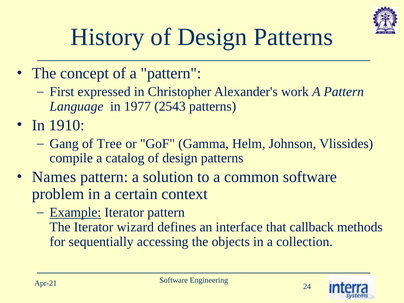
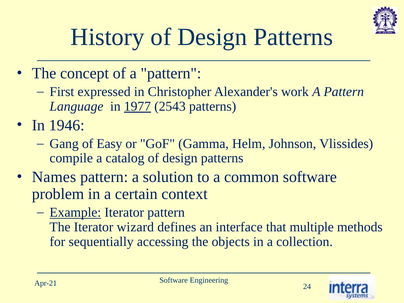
1977 underline: none -> present
1910: 1910 -> 1946
Tree: Tree -> Easy
callback: callback -> multiple
